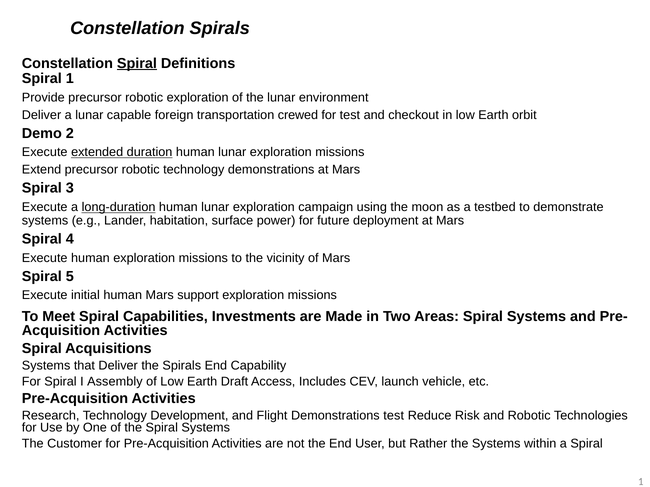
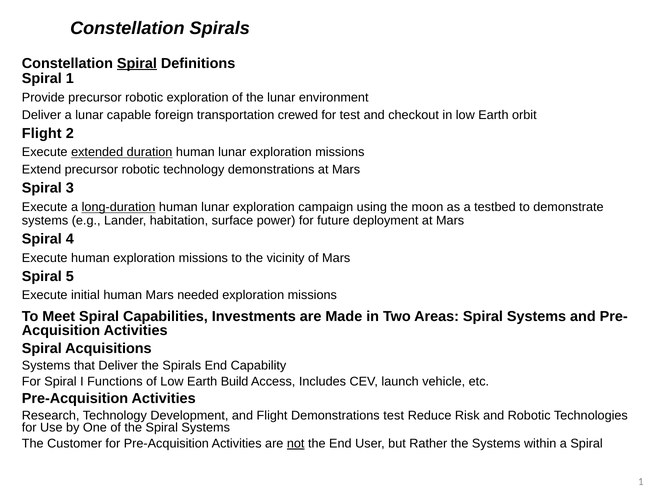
Demo at (42, 133): Demo -> Flight
support: support -> needed
Assembly: Assembly -> Functions
Draft: Draft -> Build
not underline: none -> present
